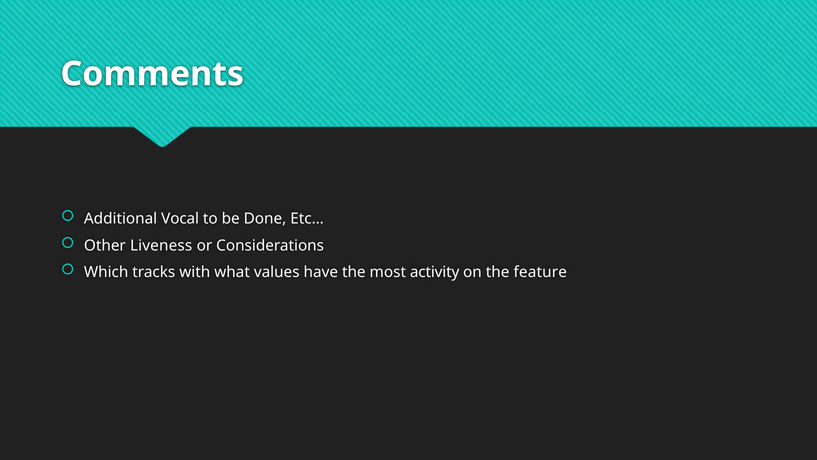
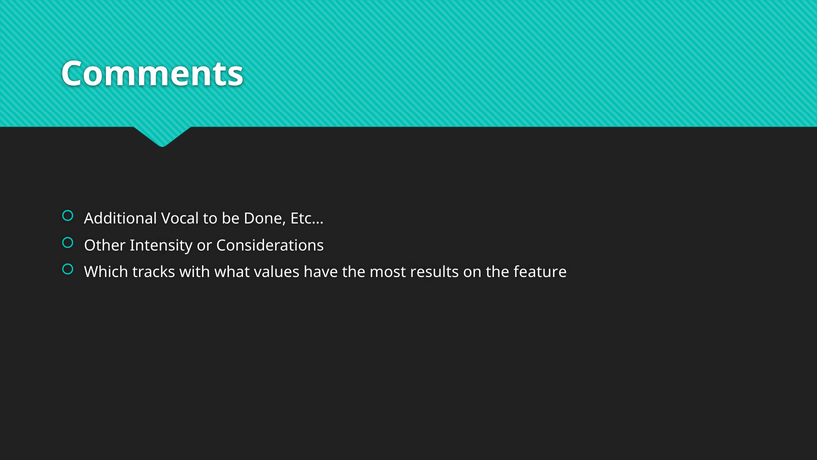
Liveness: Liveness -> Intensity
activity: activity -> results
